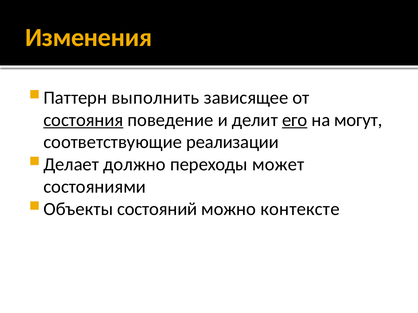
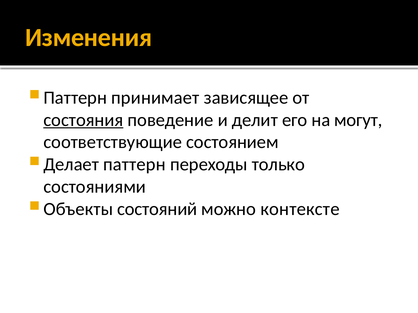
выполнить: выполнить -> принимает
его underline: present -> none
реализации: реализации -> состоянием
должно: должно -> паттерн
может: может -> только
